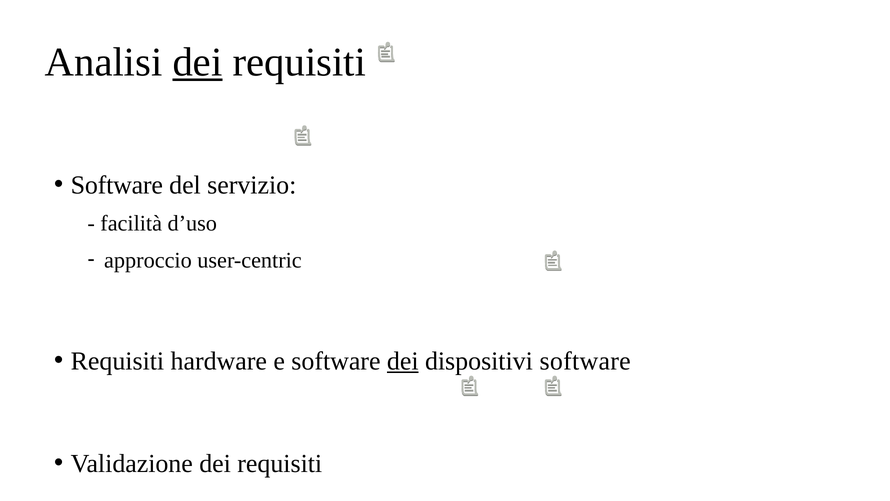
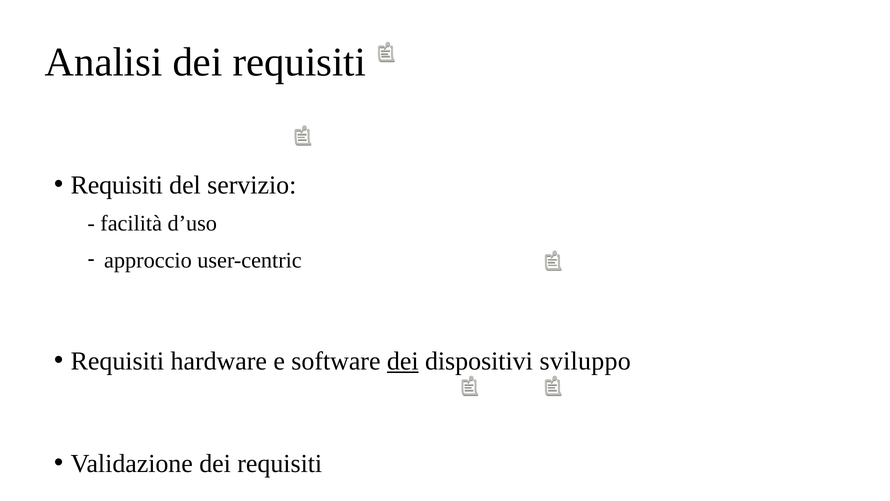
dei at (197, 62) underline: present -> none
Software at (117, 185): Software -> Requisiti
dispositivi software: software -> sviluppo
